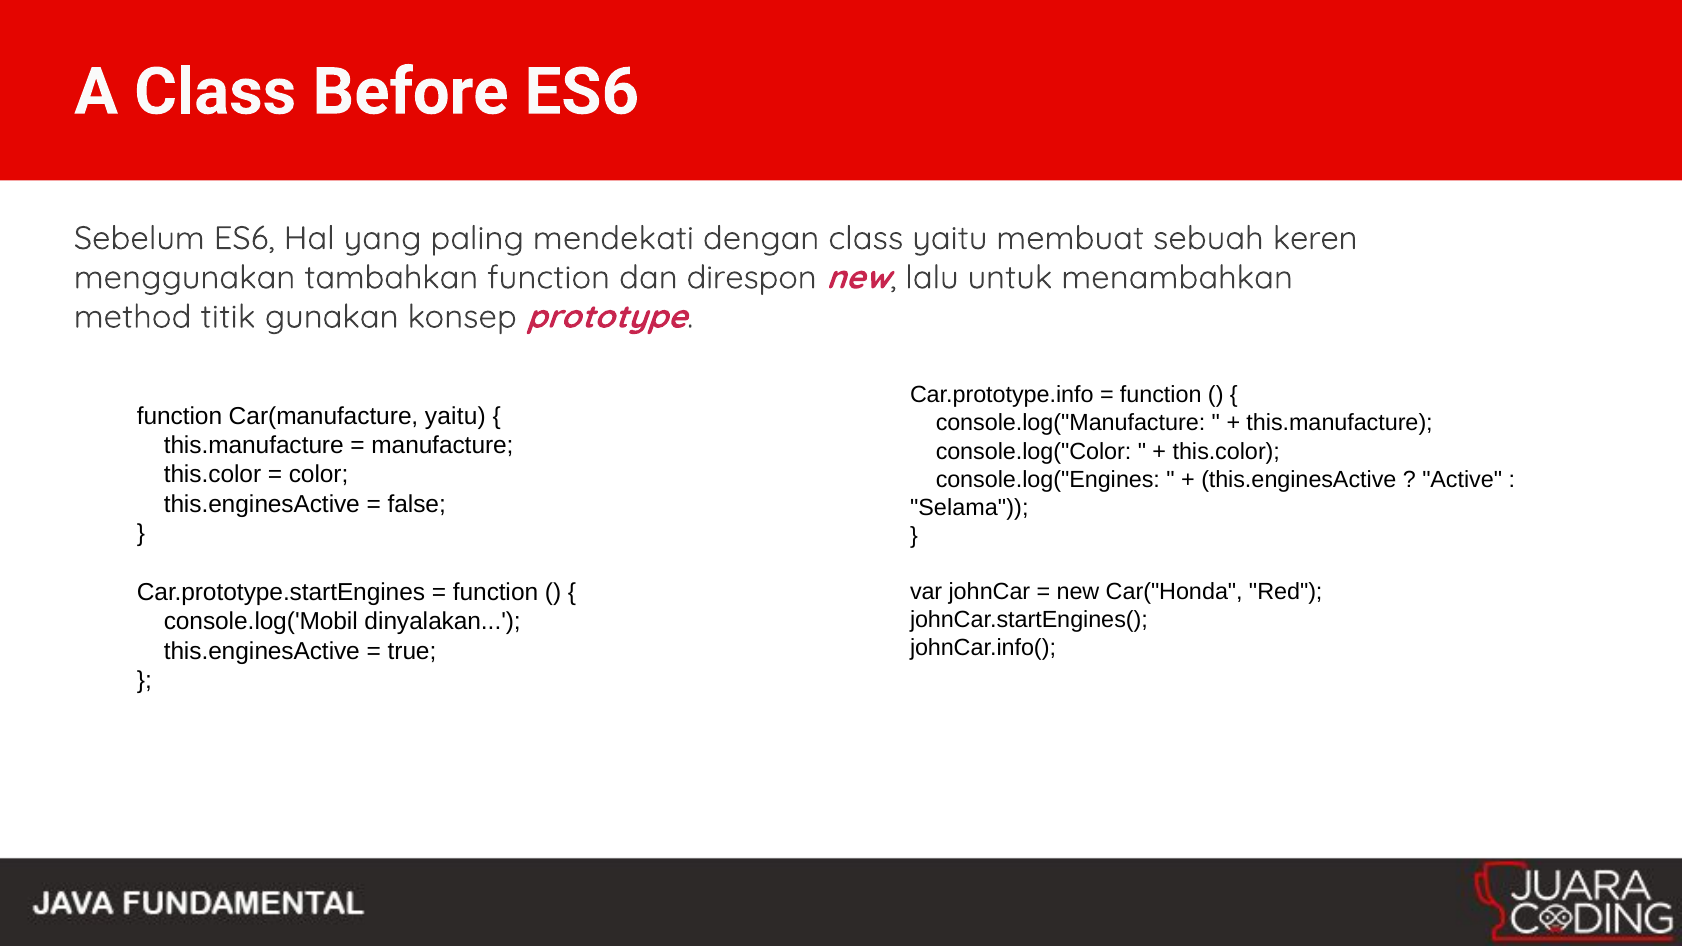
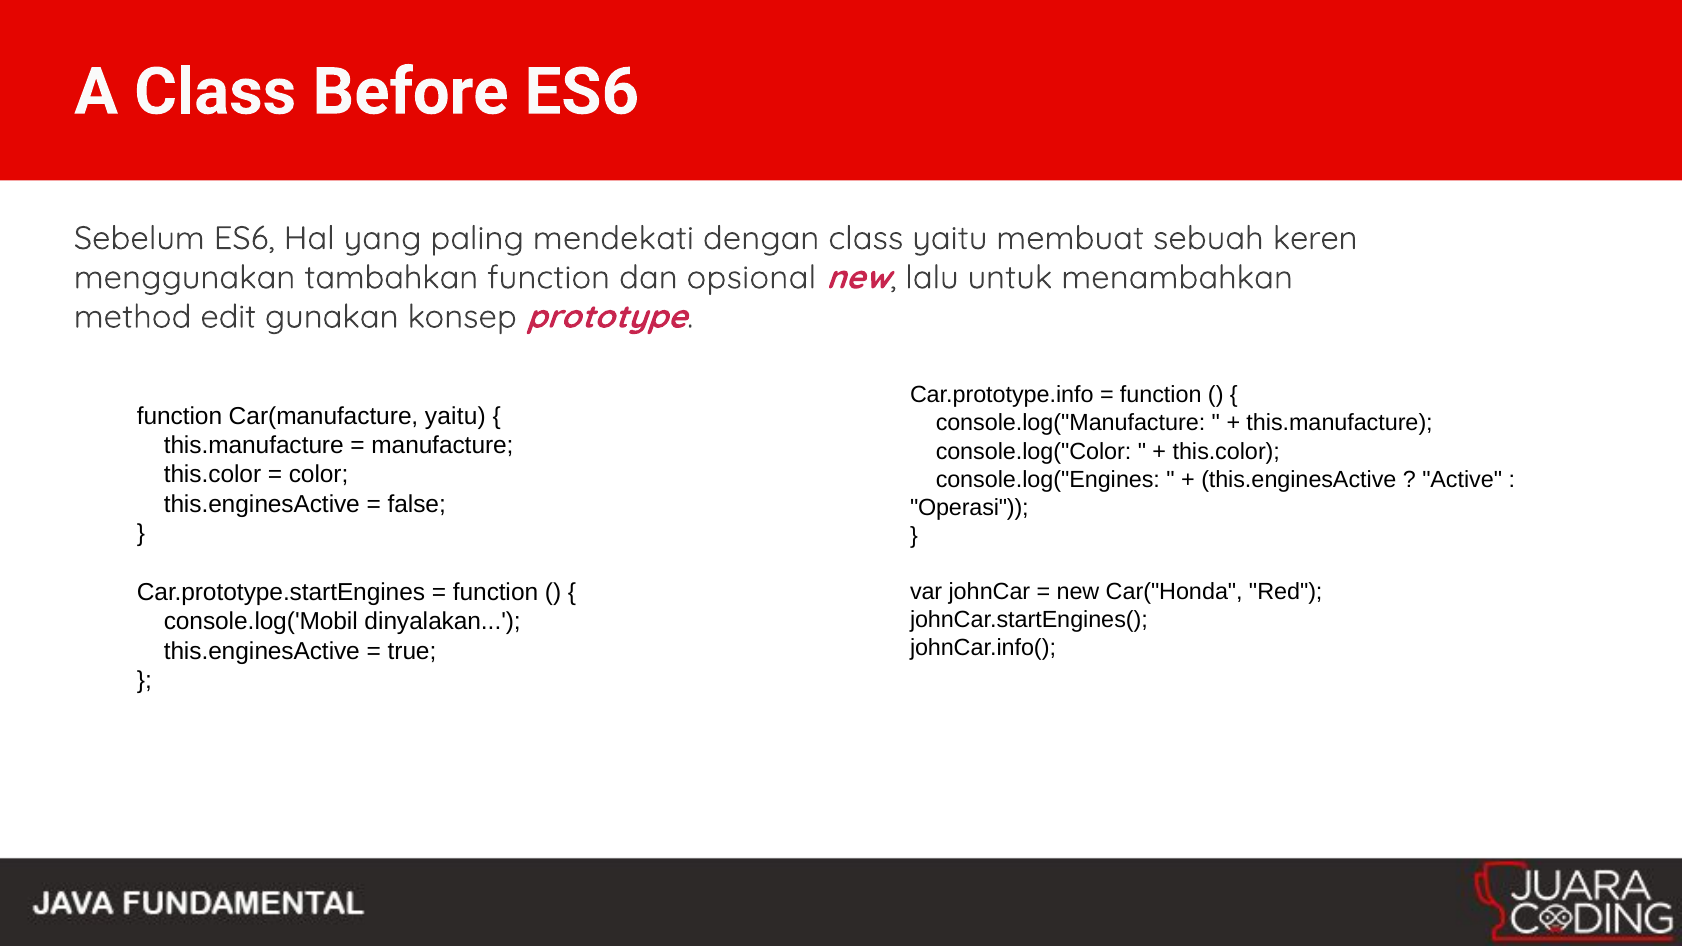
direspon: direspon -> opsional
titik: titik -> edit
Selama: Selama -> Operasi
